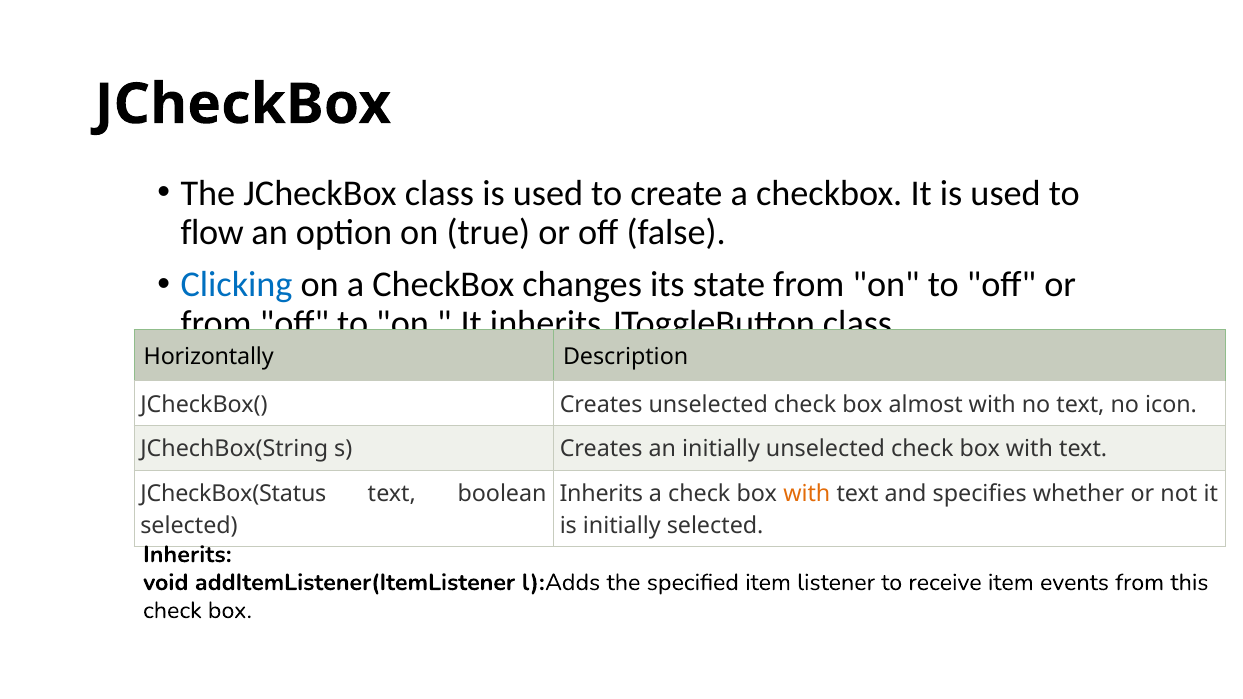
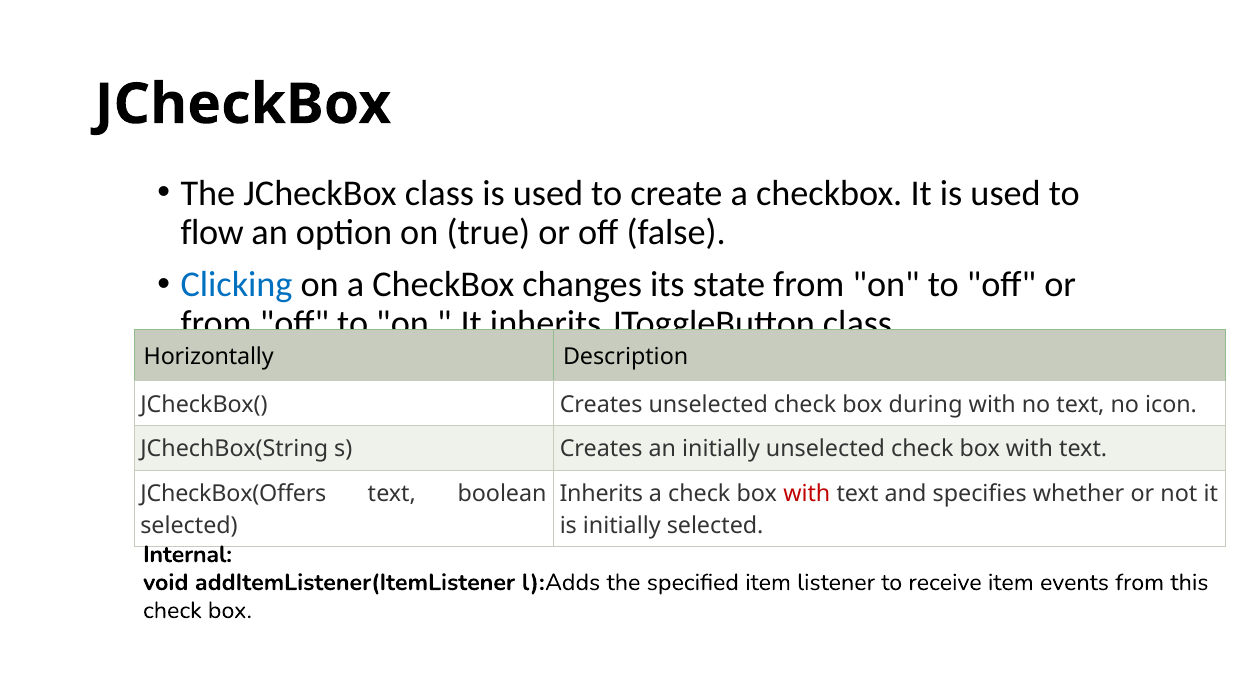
almost: almost -> during
JCheckBox(Status: JCheckBox(Status -> JCheckBox(Offers
with at (807, 494) colour: orange -> red
Inherits at (187, 555): Inherits -> Internal
